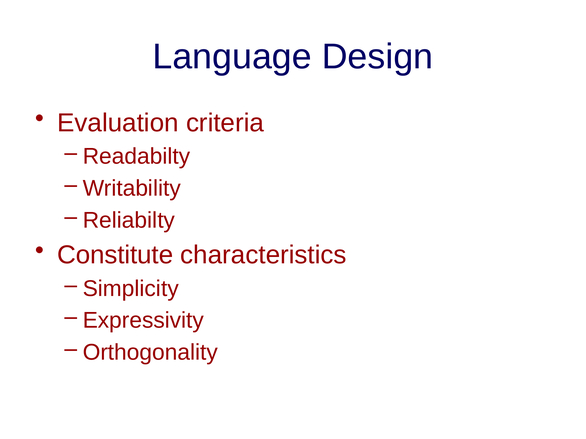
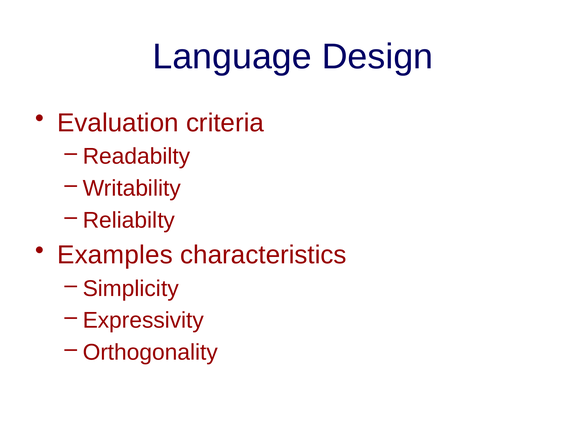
Constitute: Constitute -> Examples
